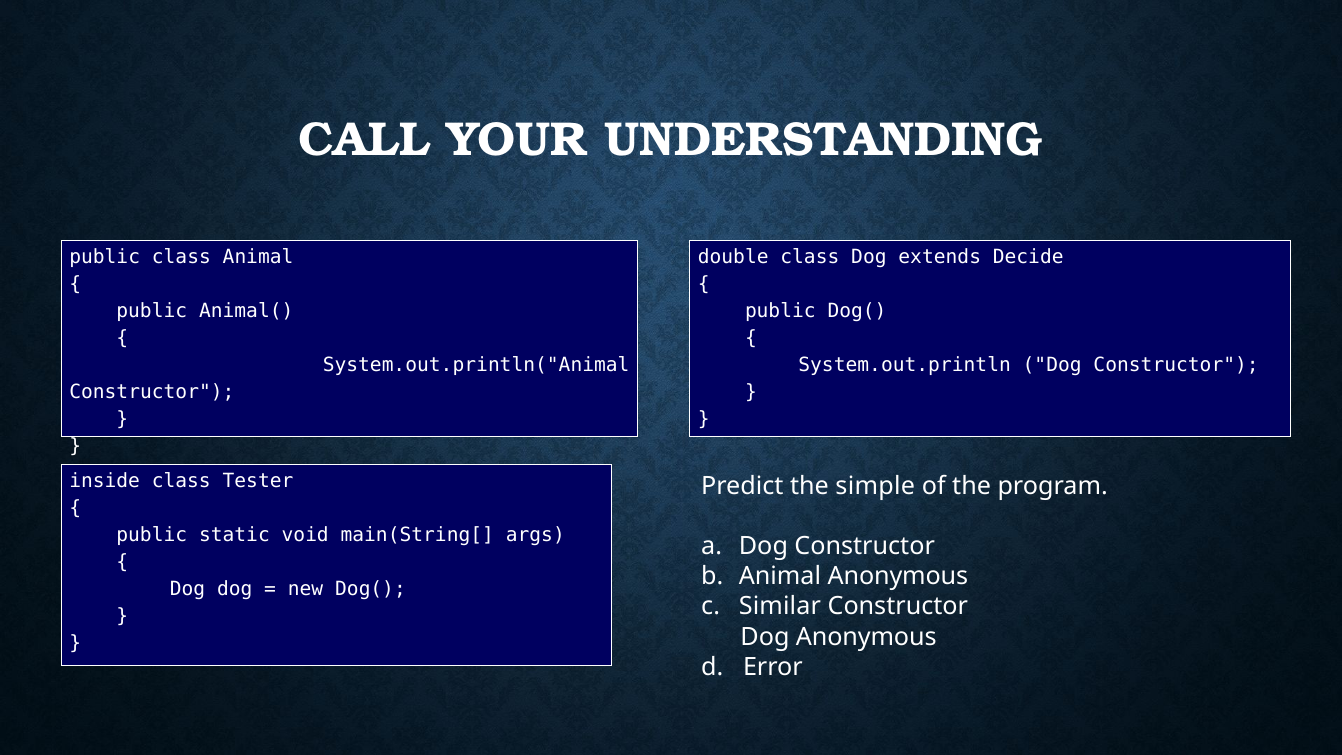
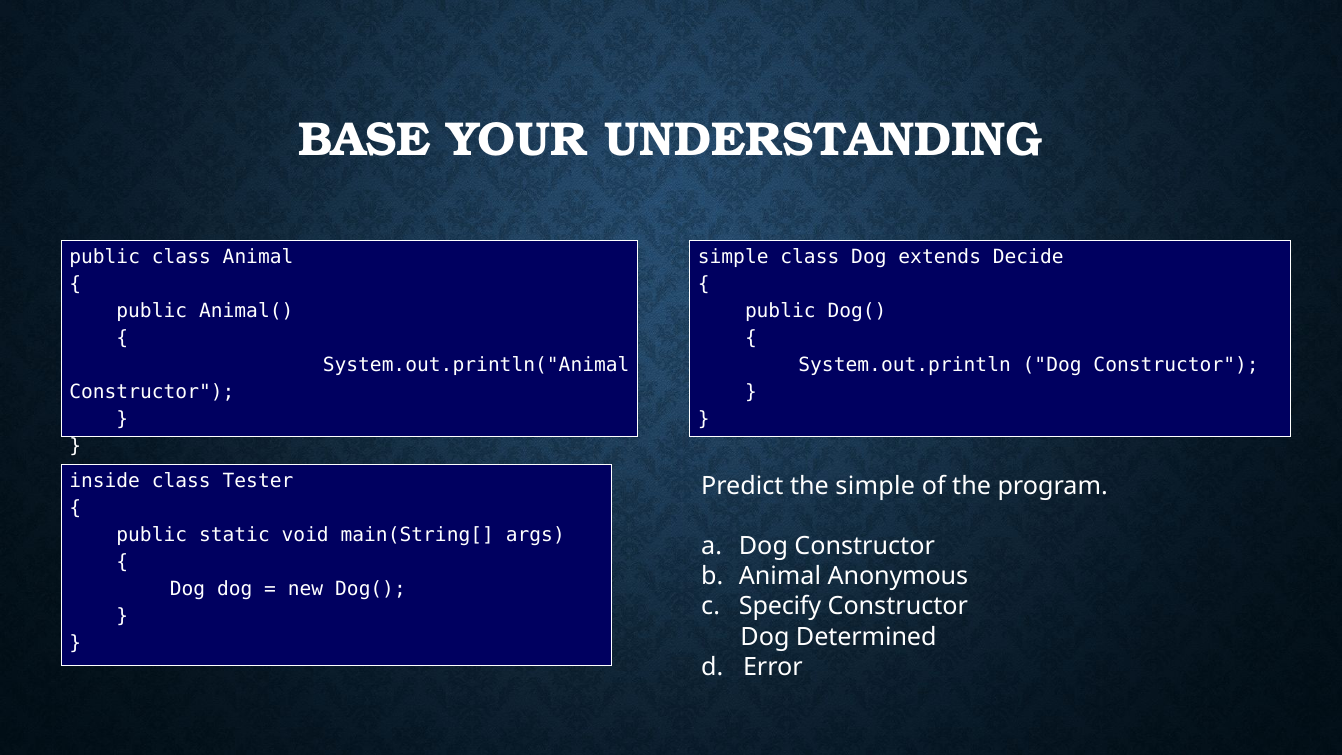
CALL: CALL -> BASE
double at (733, 257): double -> simple
Similar: Similar -> Specify
Dog Anonymous: Anonymous -> Determined
